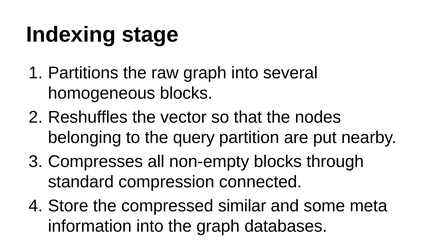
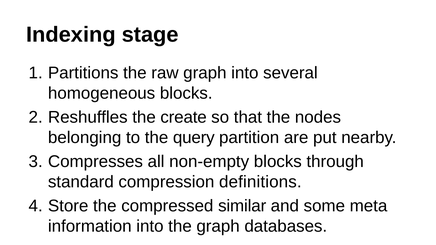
vector: vector -> create
connected: connected -> definitions
